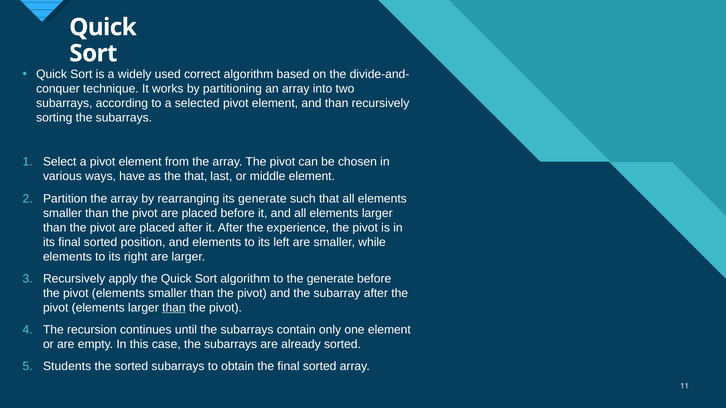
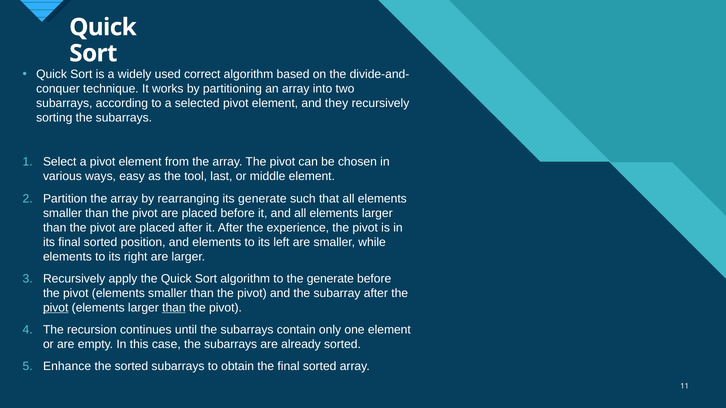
and than: than -> they
have: have -> easy
the that: that -> tool
pivot at (56, 308) underline: none -> present
Students: Students -> Enhance
